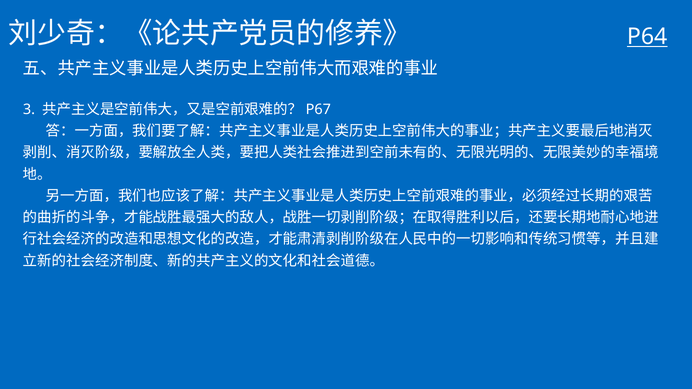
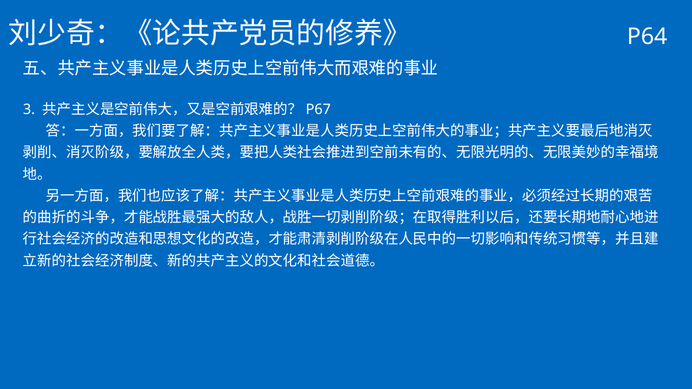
P64 underline: present -> none
